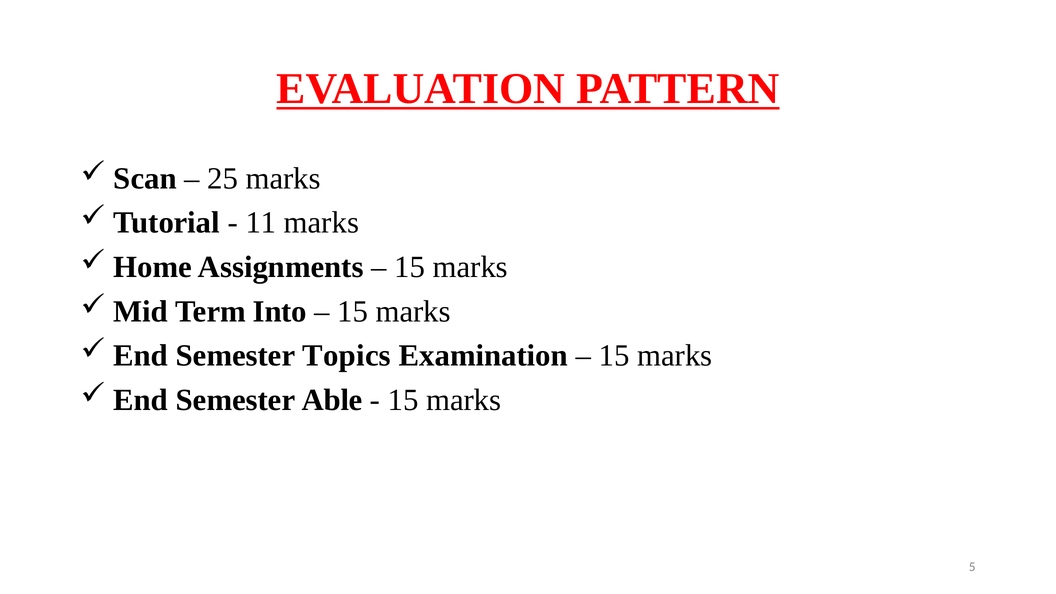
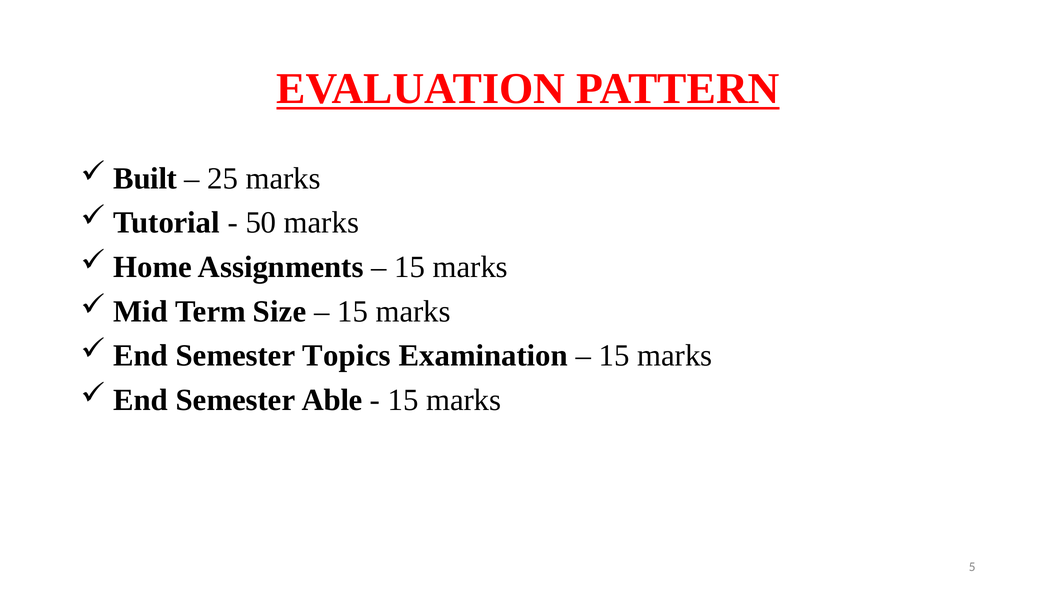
Scan: Scan -> Built
11: 11 -> 50
Into: Into -> Size
